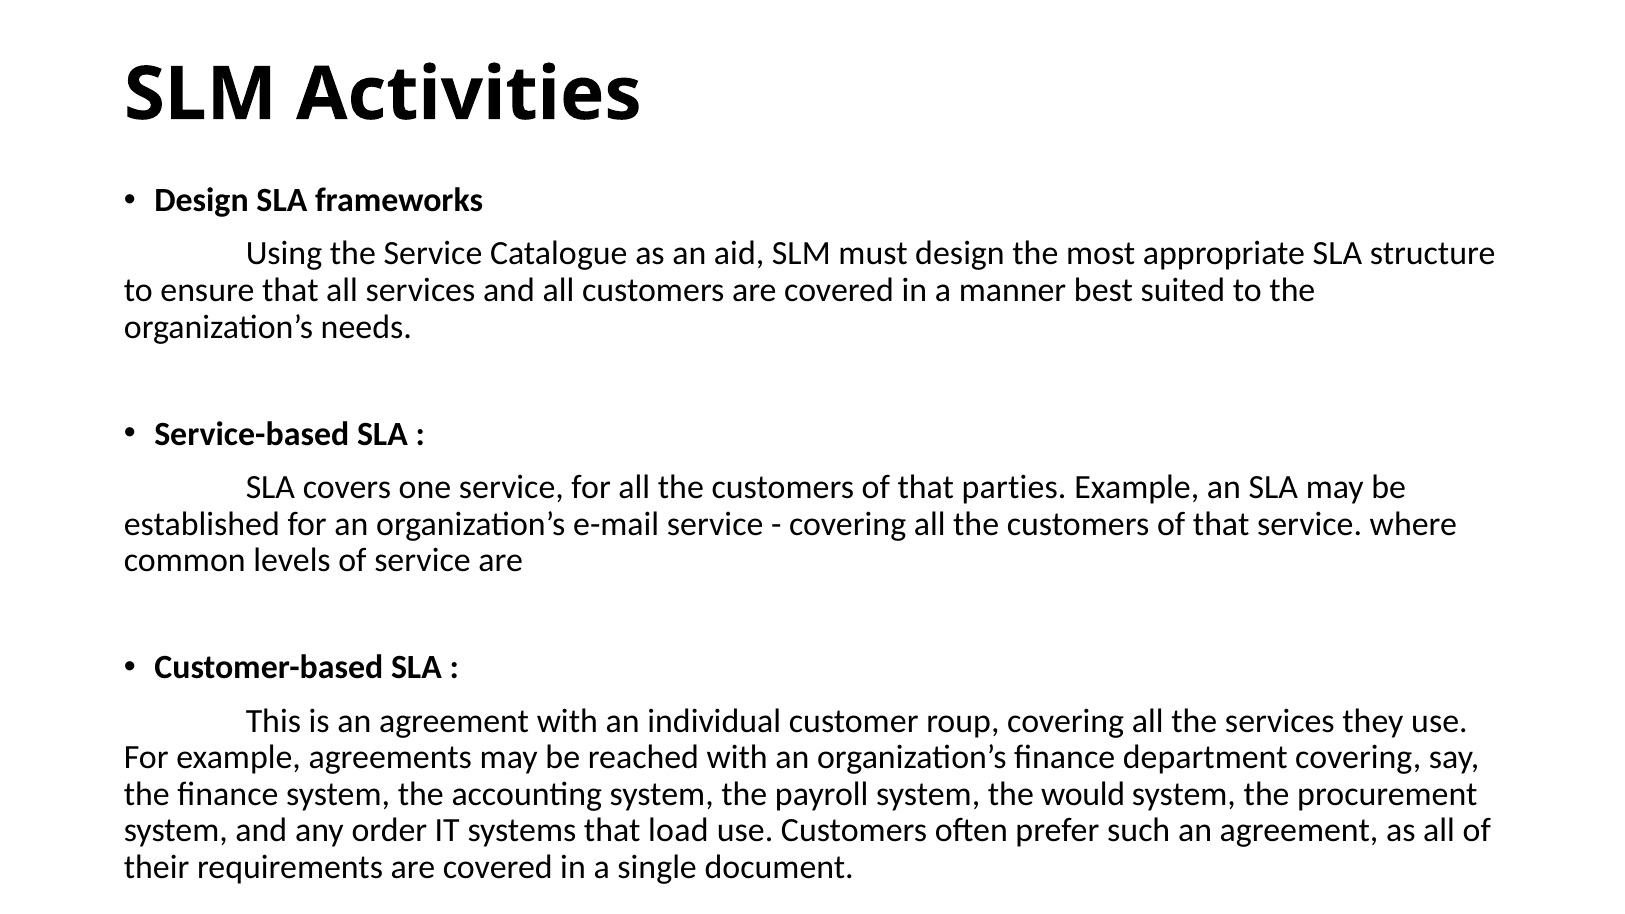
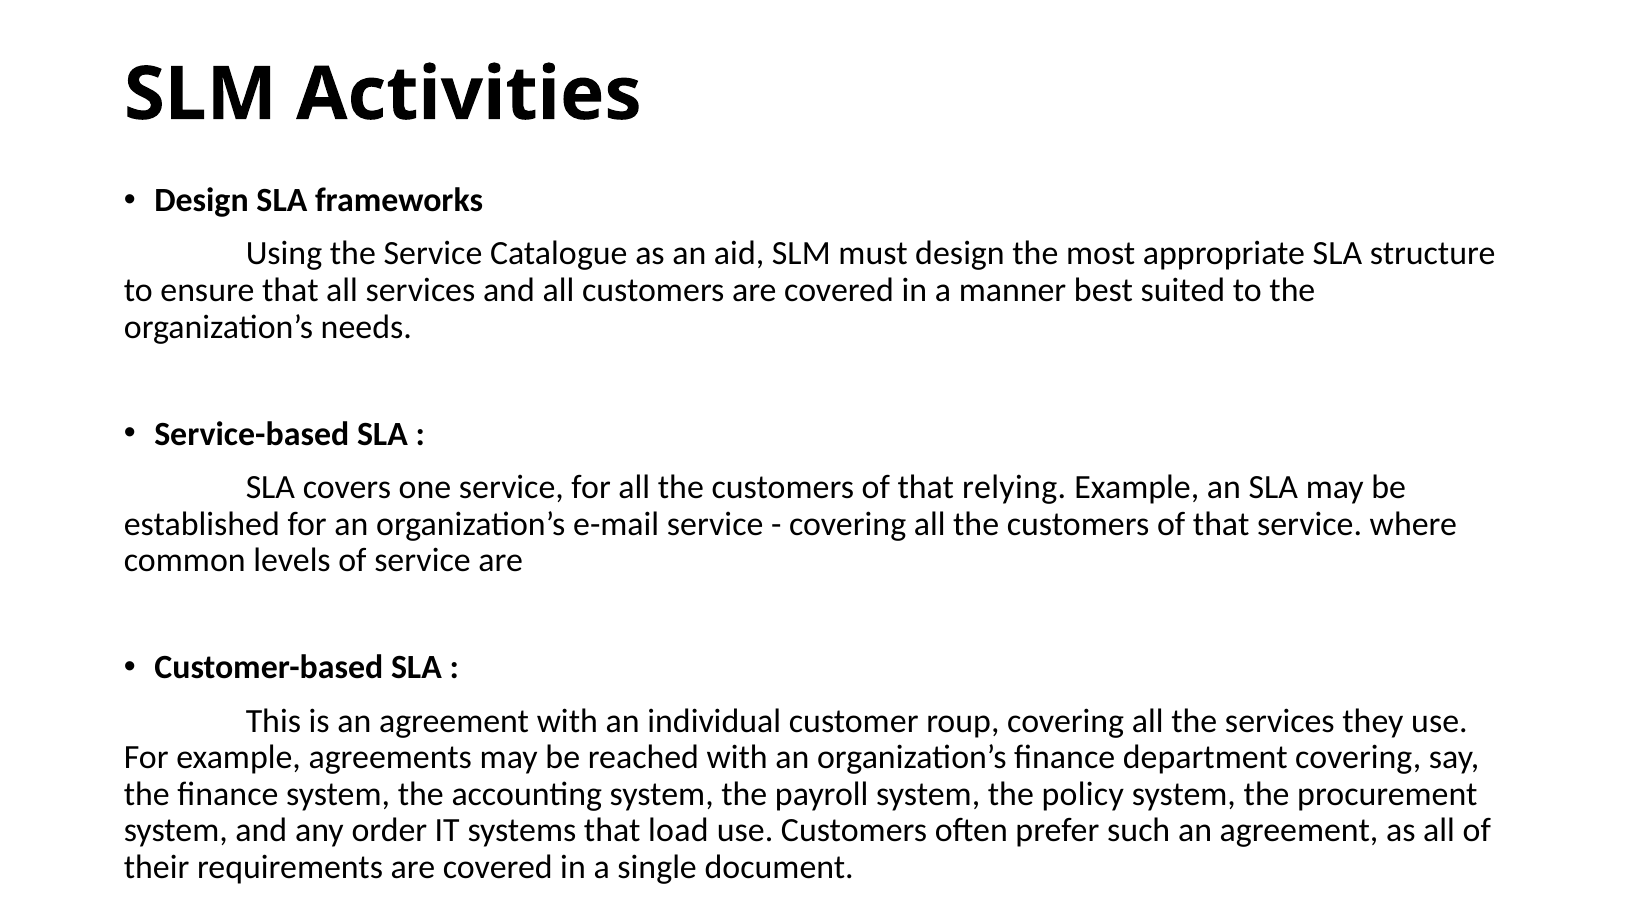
parties: parties -> relying
would: would -> policy
